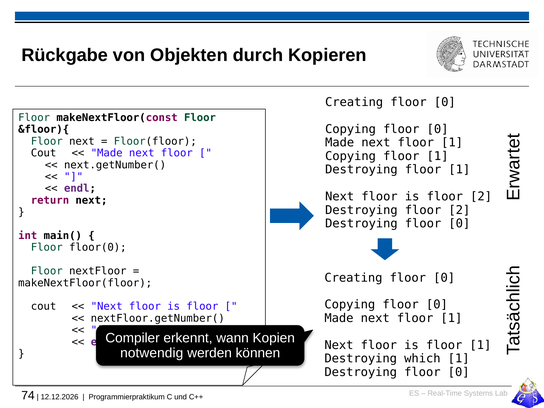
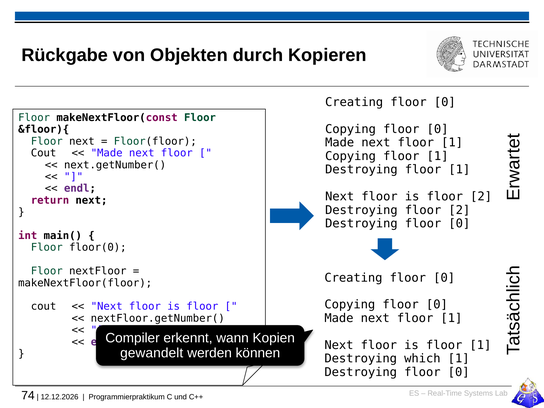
notwendig: notwendig -> gewandelt
